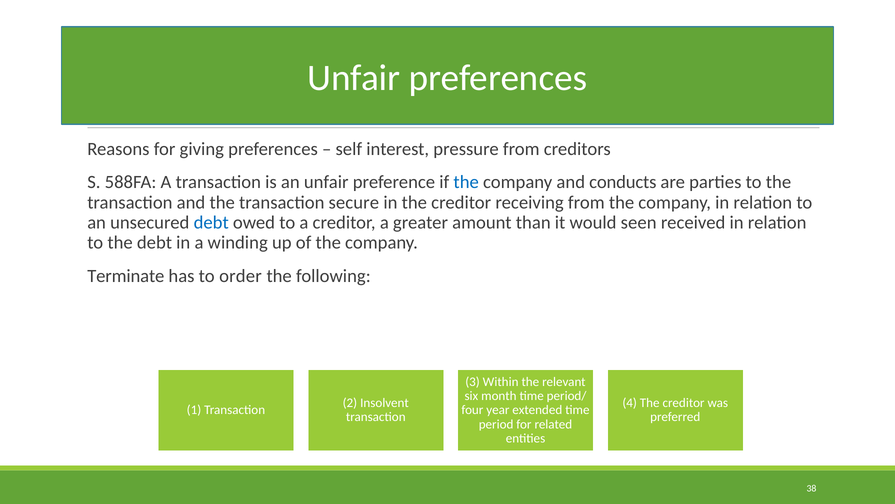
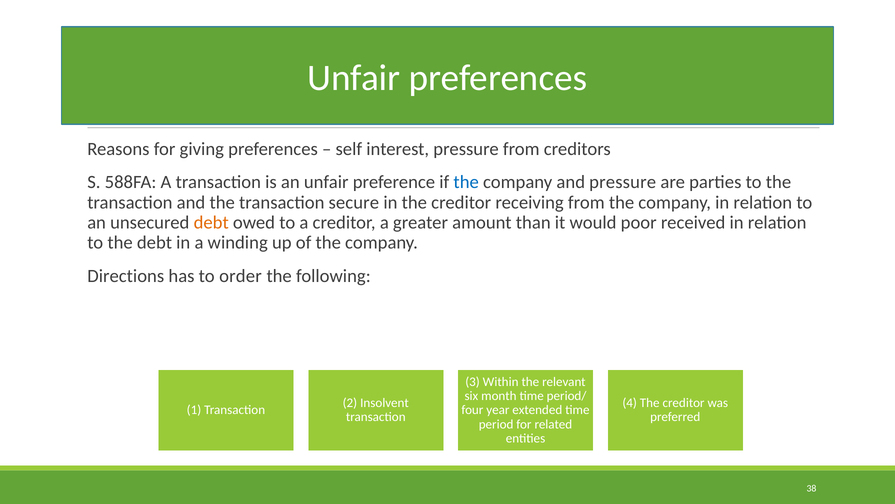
and conducts: conducts -> pressure
debt at (211, 222) colour: blue -> orange
seen: seen -> poor
Terminate: Terminate -> Directions
